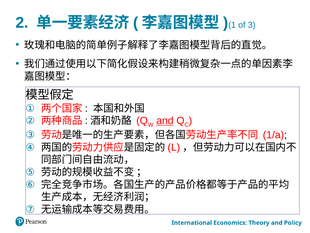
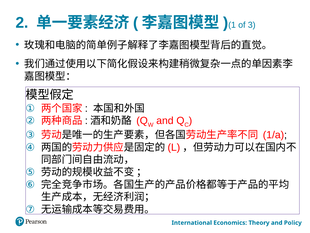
and at (165, 121) underline: present -> none
